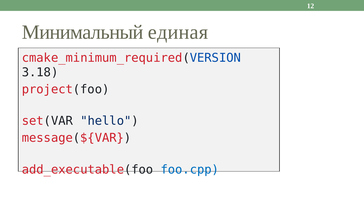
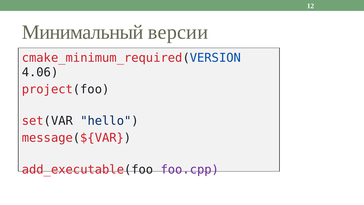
единая: единая -> версии
3.18: 3.18 -> 4.06
foo.cpp colour: blue -> purple
